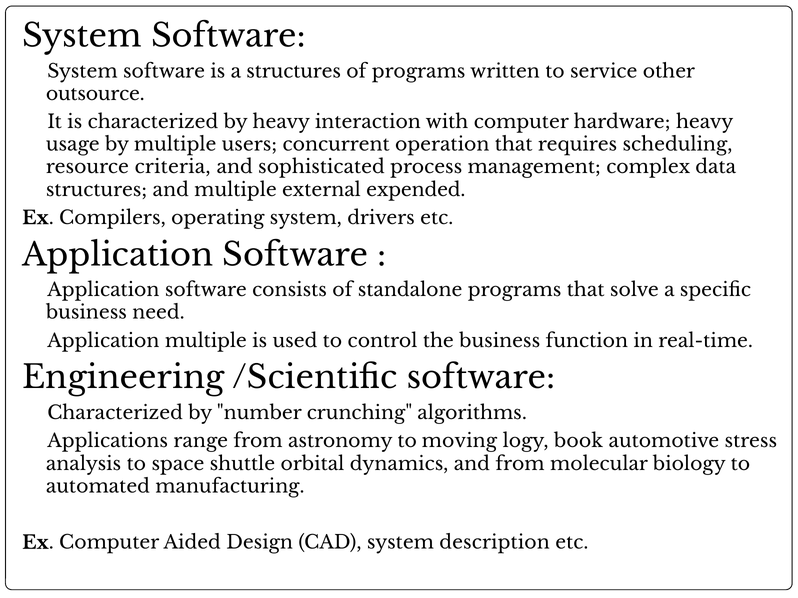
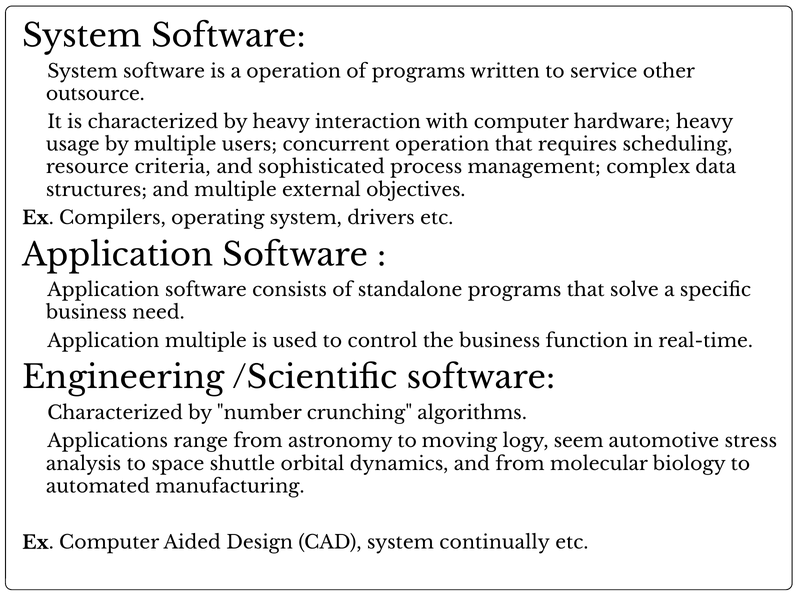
a structures: structures -> operation
expended: expended -> objectives
book: book -> seem
description: description -> continually
